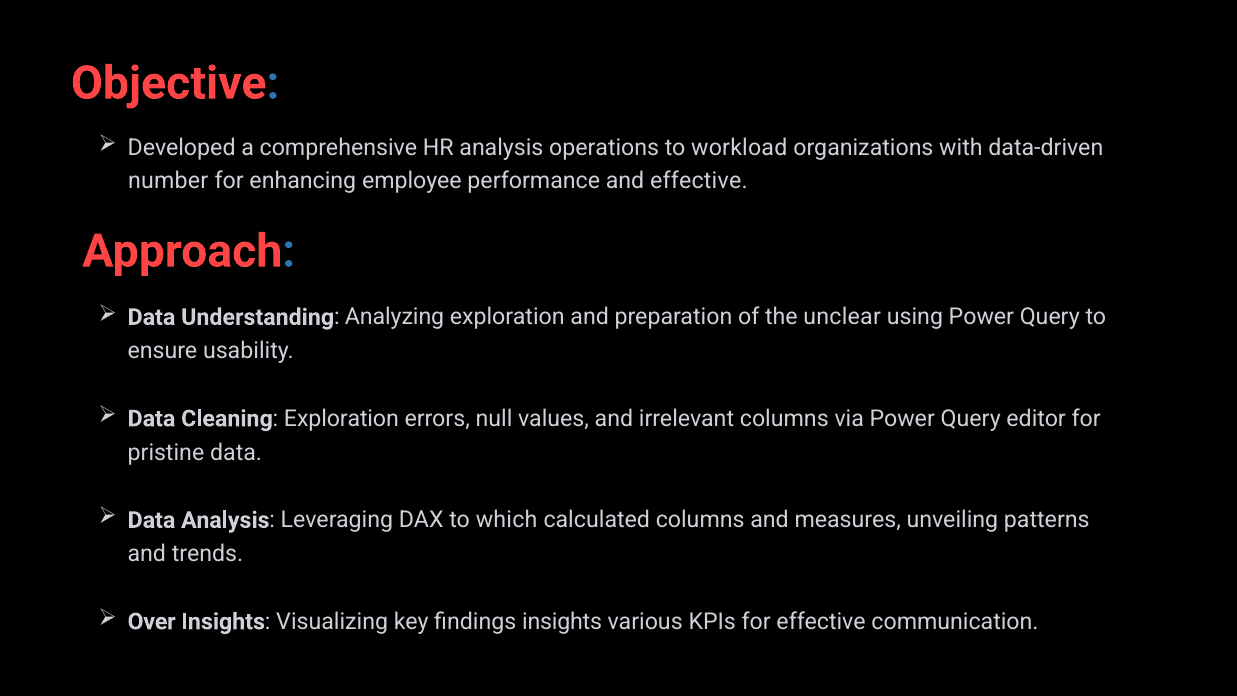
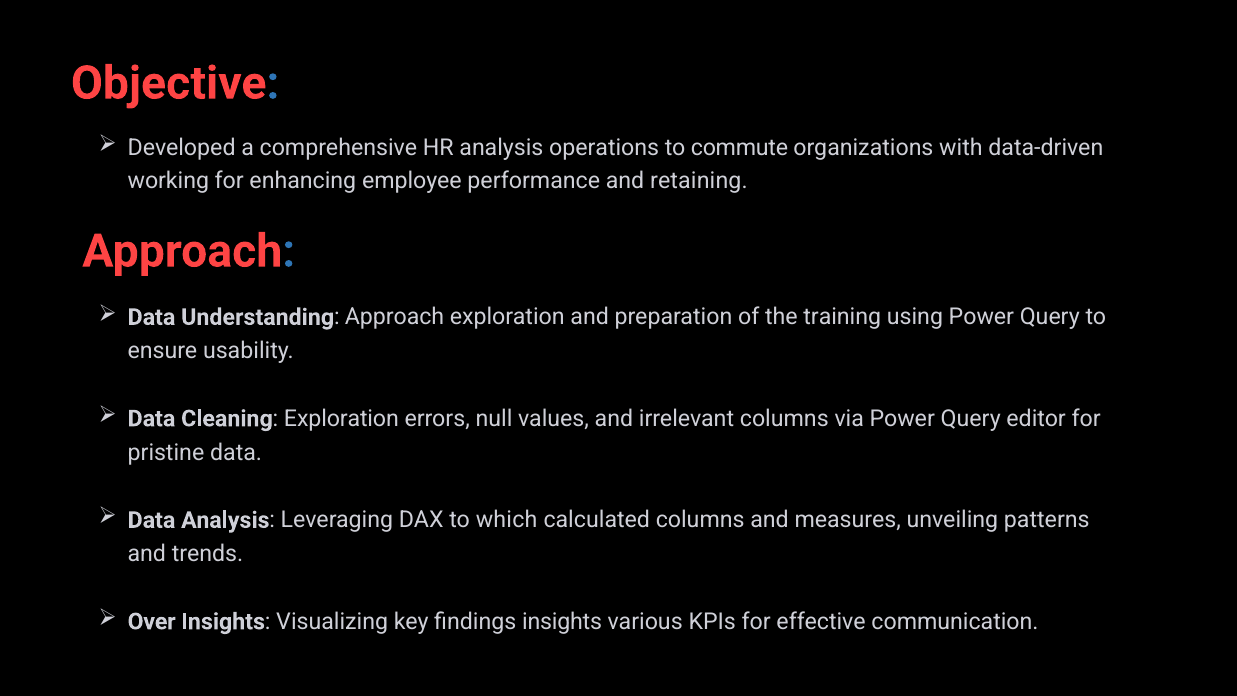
workload: workload -> commute
number: number -> working
and effective: effective -> retaining
Understanding Analyzing: Analyzing -> Approach
unclear: unclear -> training
